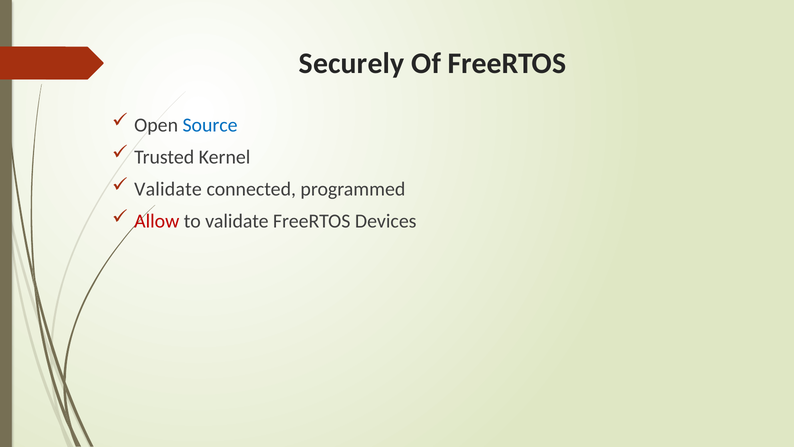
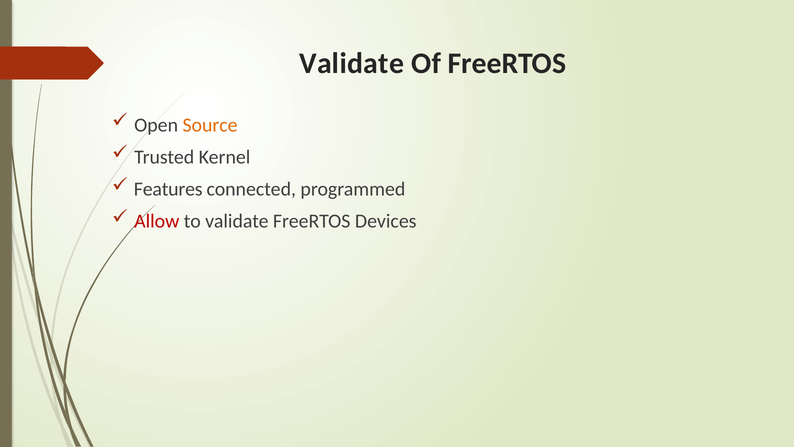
Securely at (352, 64): Securely -> Validate
Source colour: blue -> orange
Validate at (168, 189): Validate -> Features
